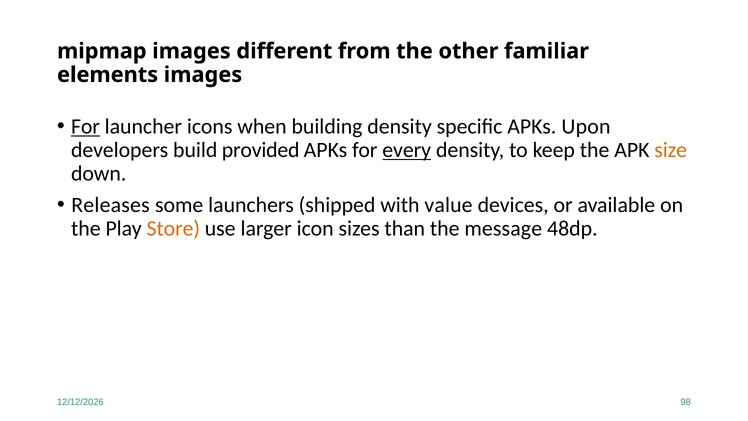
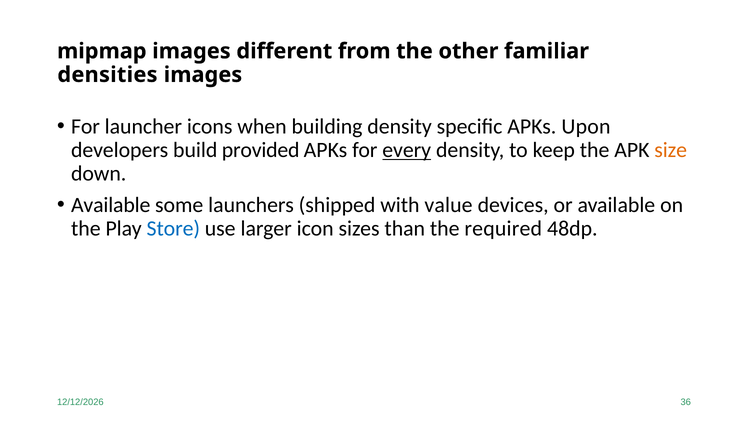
elements: elements -> densities
For at (85, 126) underline: present -> none
Releases at (111, 205): Releases -> Available
Store colour: orange -> blue
message: message -> required
98: 98 -> 36
